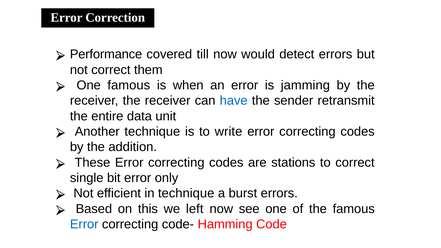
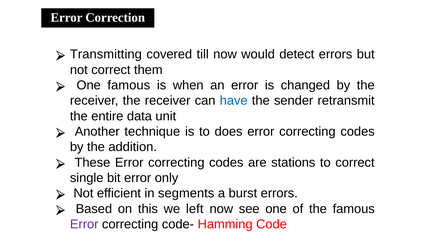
Performance: Performance -> Transmitting
jamming: jamming -> changed
write: write -> does
in technique: technique -> segments
Error at (84, 224) colour: blue -> purple
